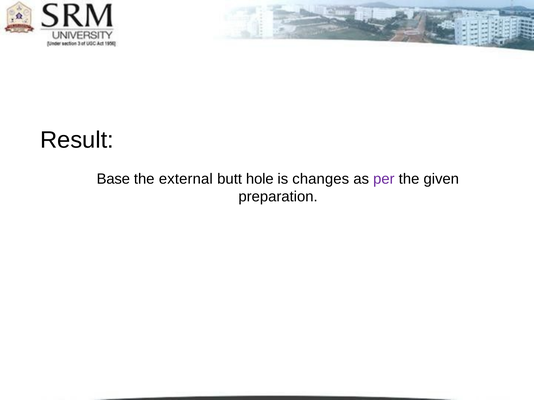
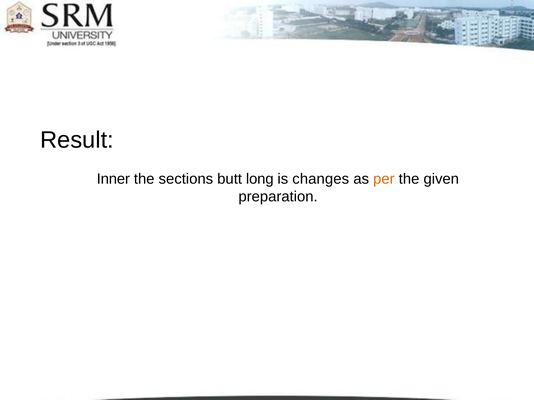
Base: Base -> Inner
external: external -> sections
hole: hole -> long
per colour: purple -> orange
